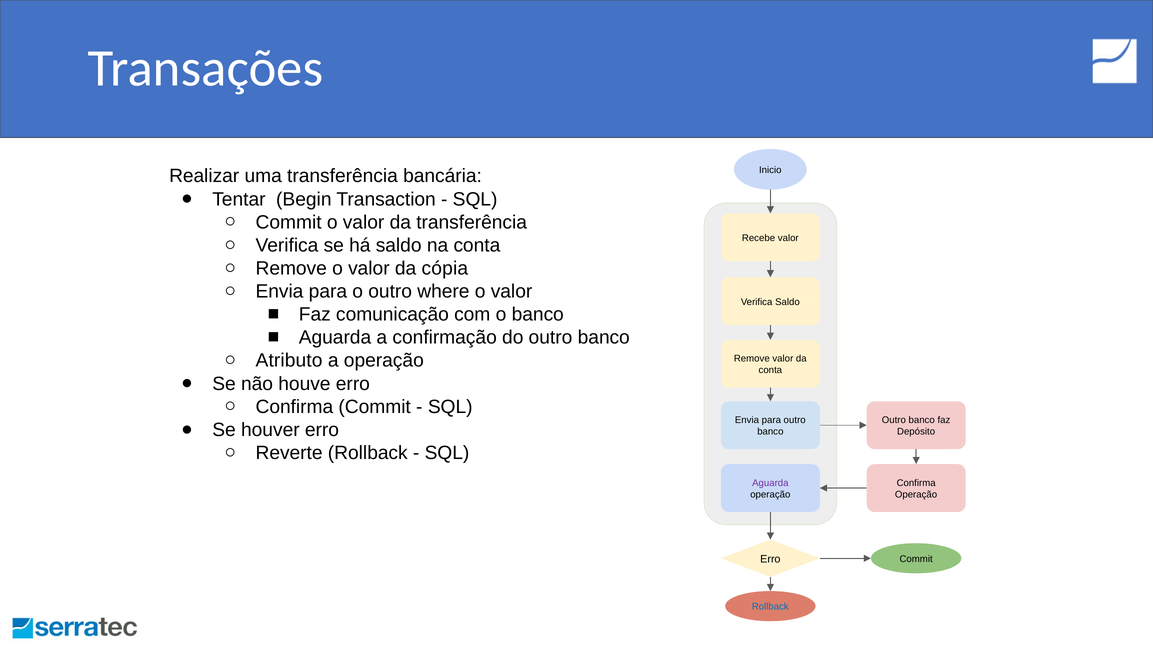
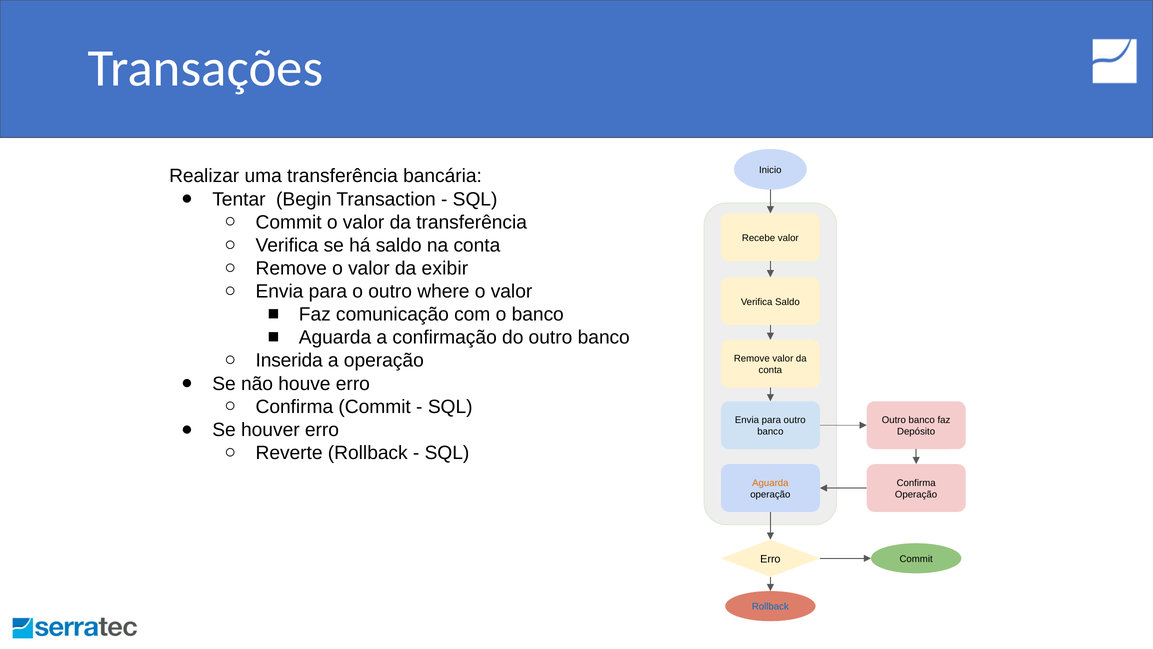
cópia: cópia -> exibir
Atributo: Atributo -> Inserida
Aguarda at (770, 483) colour: purple -> orange
